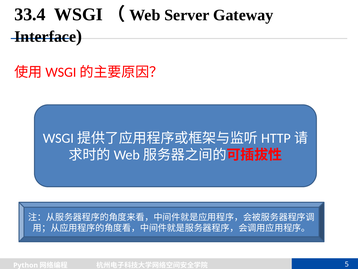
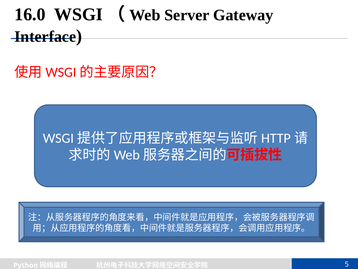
33.4: 33.4 -> 16.0
